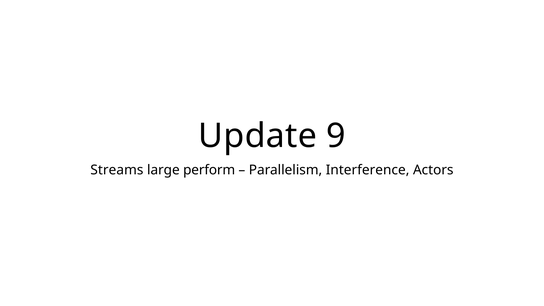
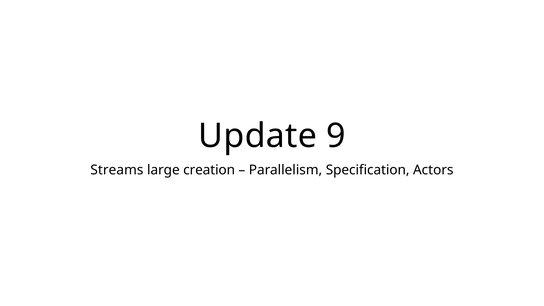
perform: perform -> creation
Interference: Interference -> Specification
